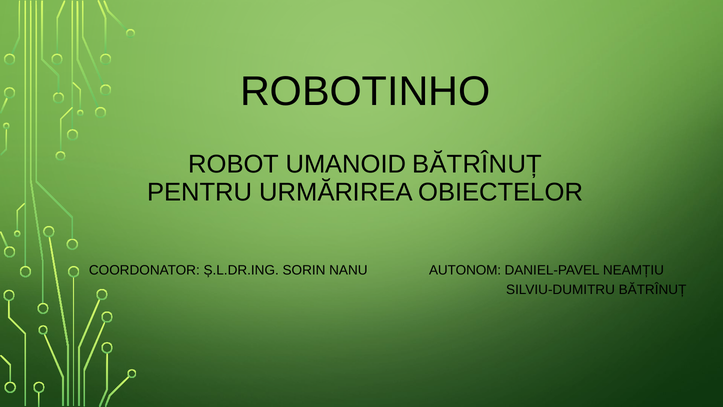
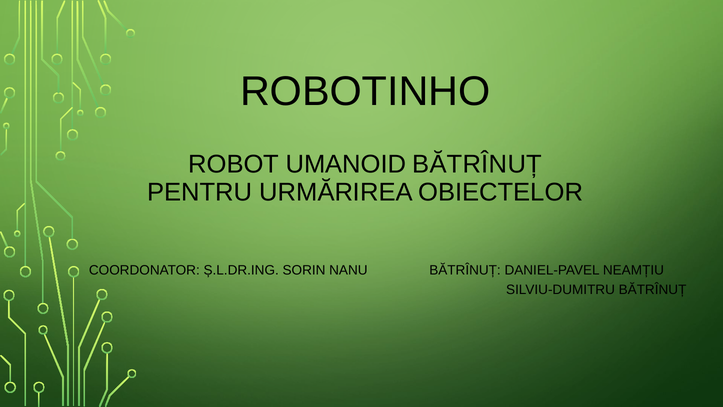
NANU AUTONOM: AUTONOM -> BĂTRÎNUȚ
